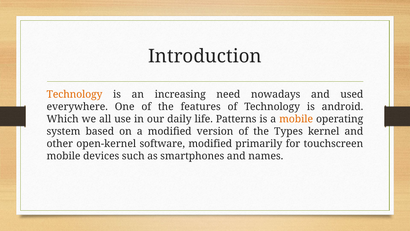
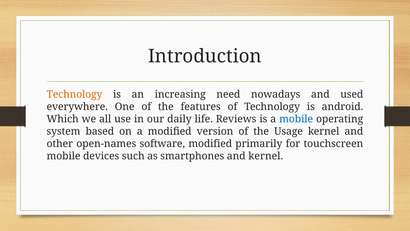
Patterns: Patterns -> Reviews
mobile at (296, 119) colour: orange -> blue
Types: Types -> Usage
open-kernel: open-kernel -> open-names
and names: names -> kernel
